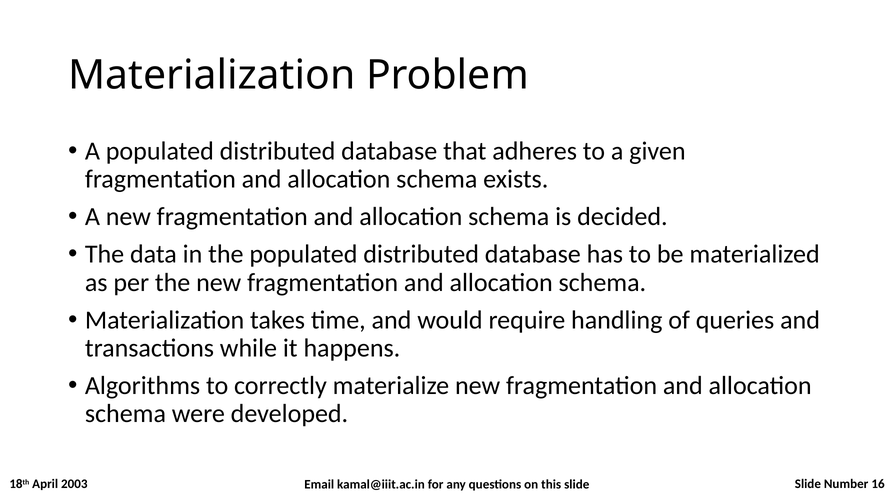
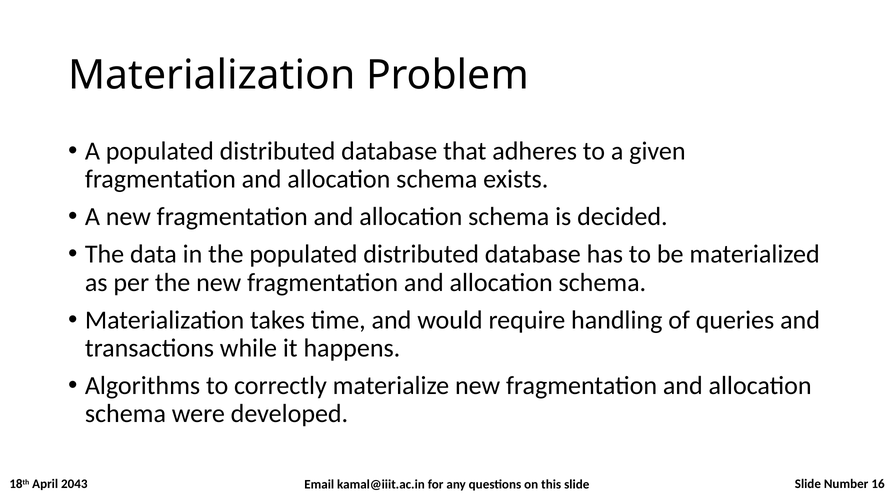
2003: 2003 -> 2043
